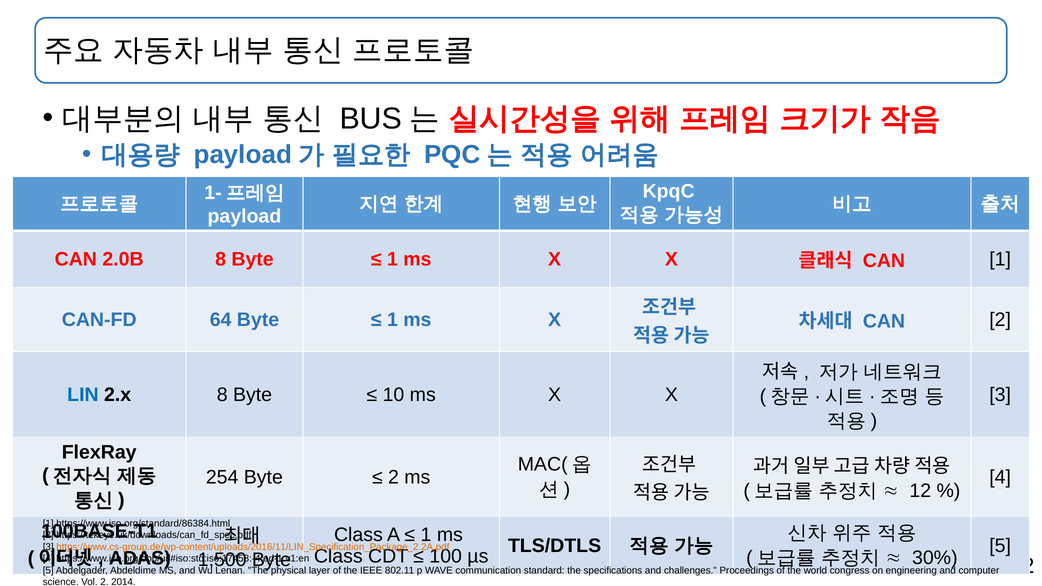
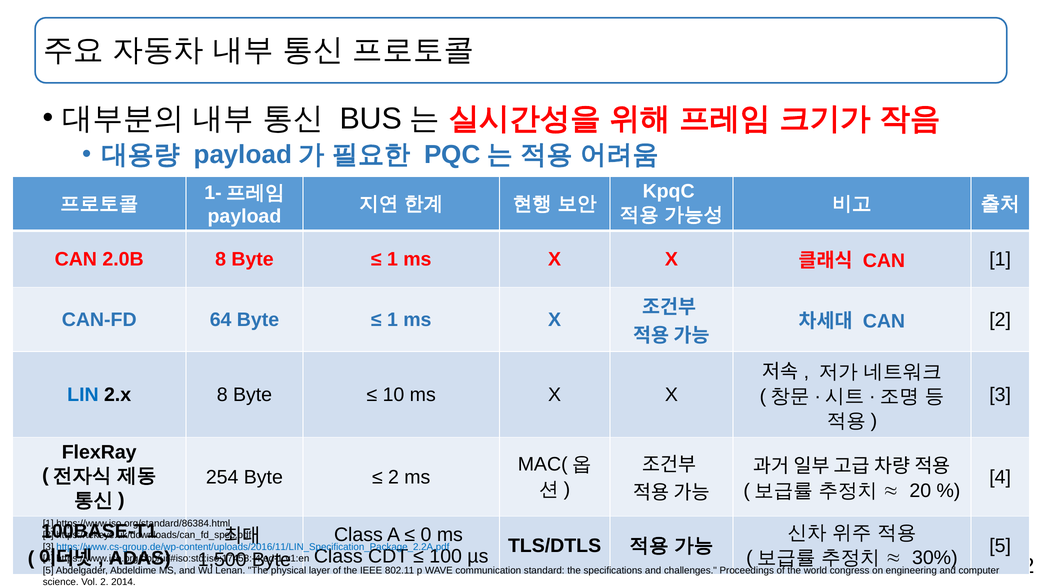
12: 12 -> 20
1 at (426, 535): 1 -> 0
https://www.cs-group.de/wp-content/uploads/2016/11/LIN_Specification_Package_2.2A.pdf colour: orange -> blue
